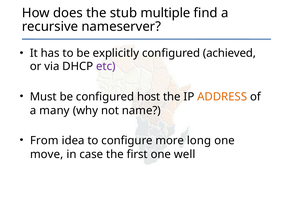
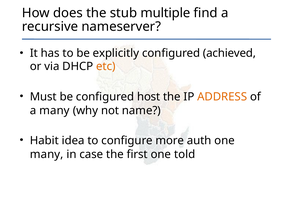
etc colour: purple -> orange
From: From -> Habit
long: long -> auth
move at (47, 154): move -> many
well: well -> told
